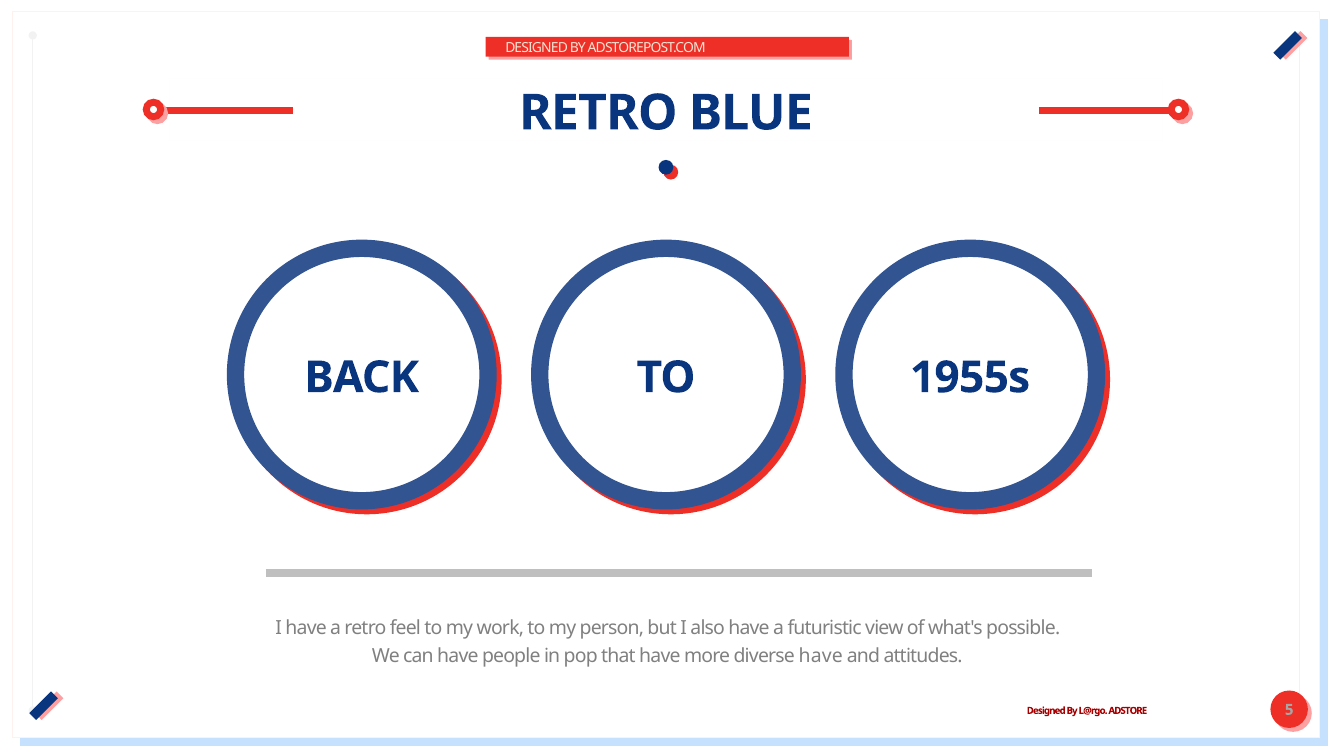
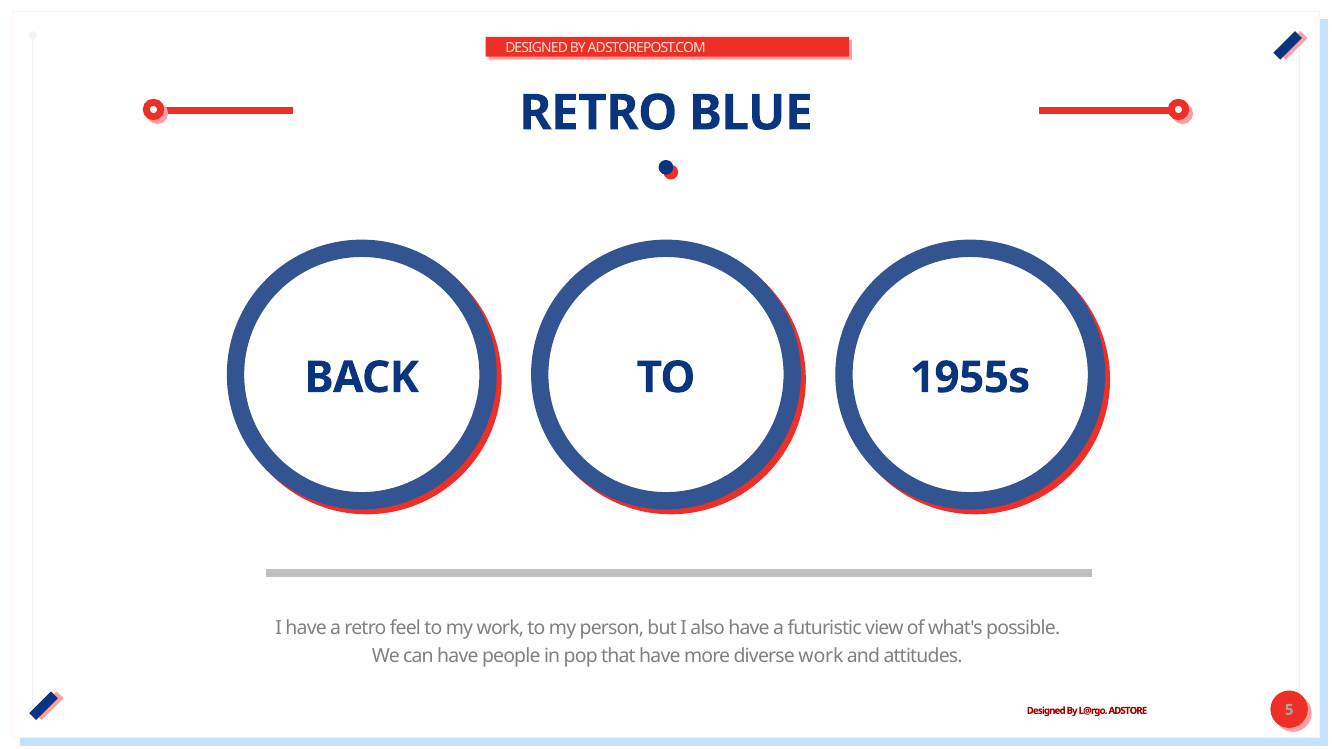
diverse have: have -> work
